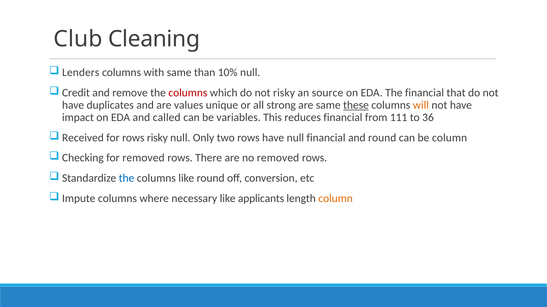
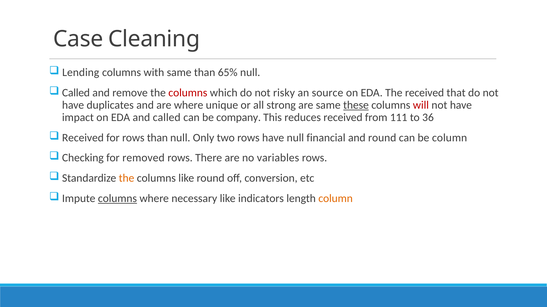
Club: Club -> Case
Lenders: Lenders -> Lending
10%: 10% -> 65%
Credit at (76, 93): Credit -> Called
The financial: financial -> received
are values: values -> where
will colour: orange -> red
variables: variables -> company
reduces financial: financial -> received
rows risky: risky -> than
no removed: removed -> variables
the at (127, 178) colour: blue -> orange
columns at (117, 199) underline: none -> present
applicants: applicants -> indicators
